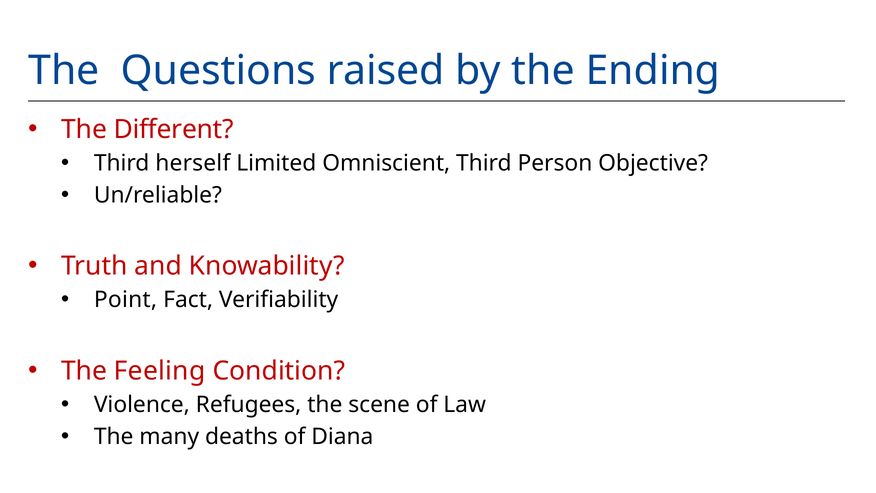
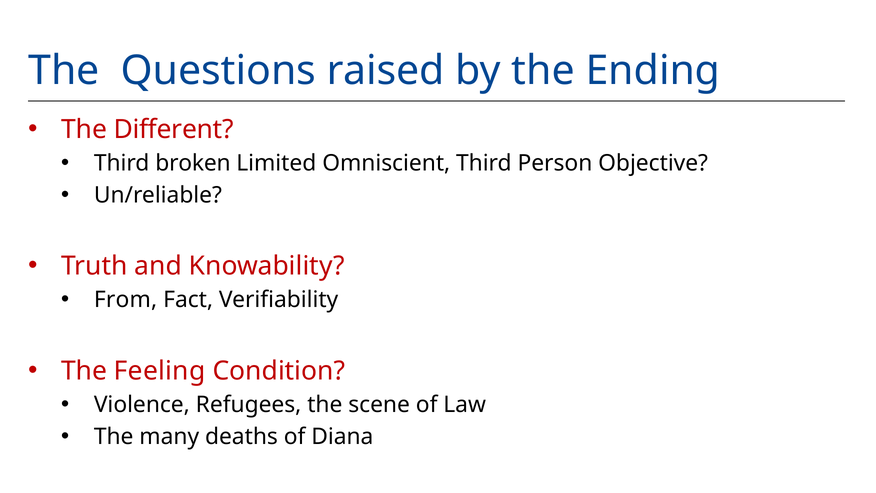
herself: herself -> broken
Point: Point -> From
